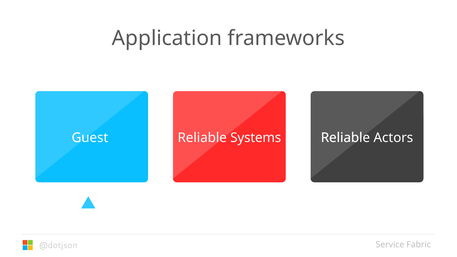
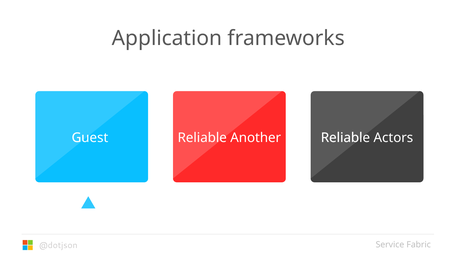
Systems: Systems -> Another
